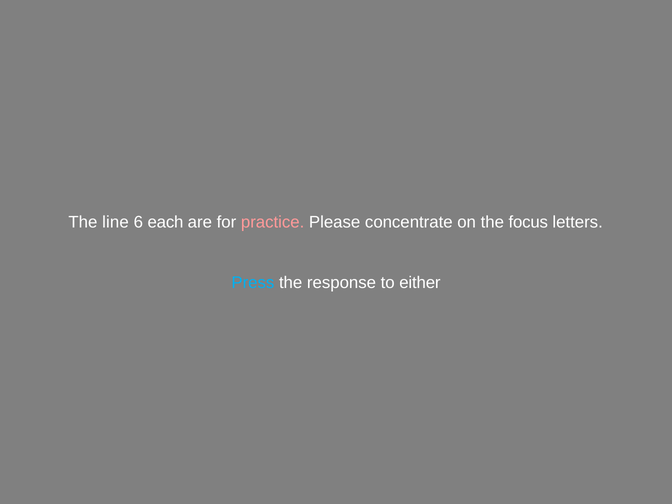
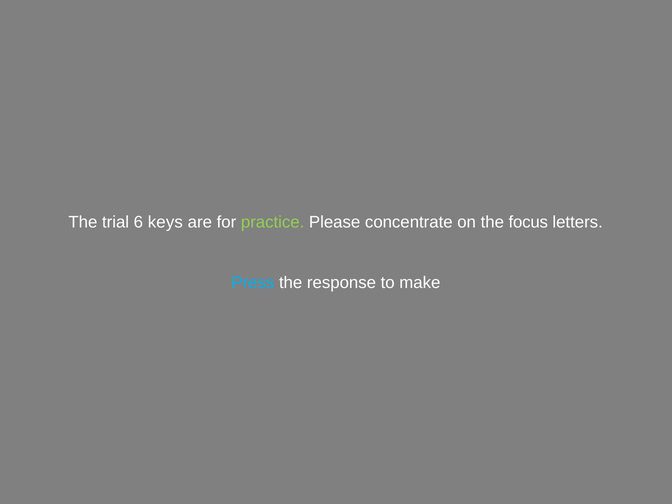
line: line -> trial
each: each -> keys
practice colour: pink -> light green
either: either -> make
